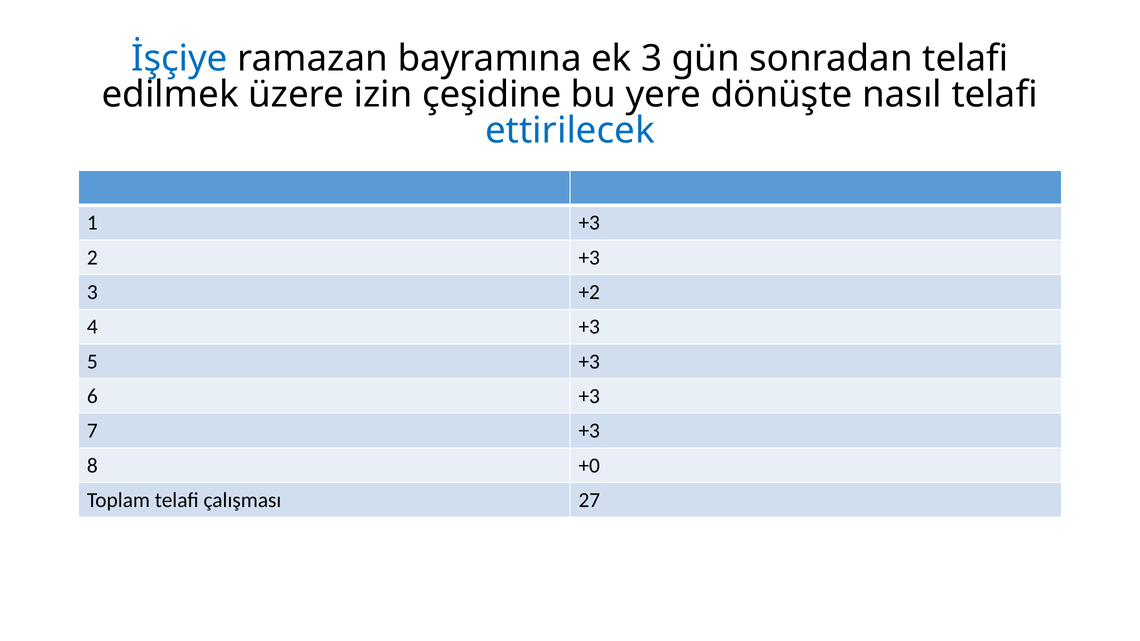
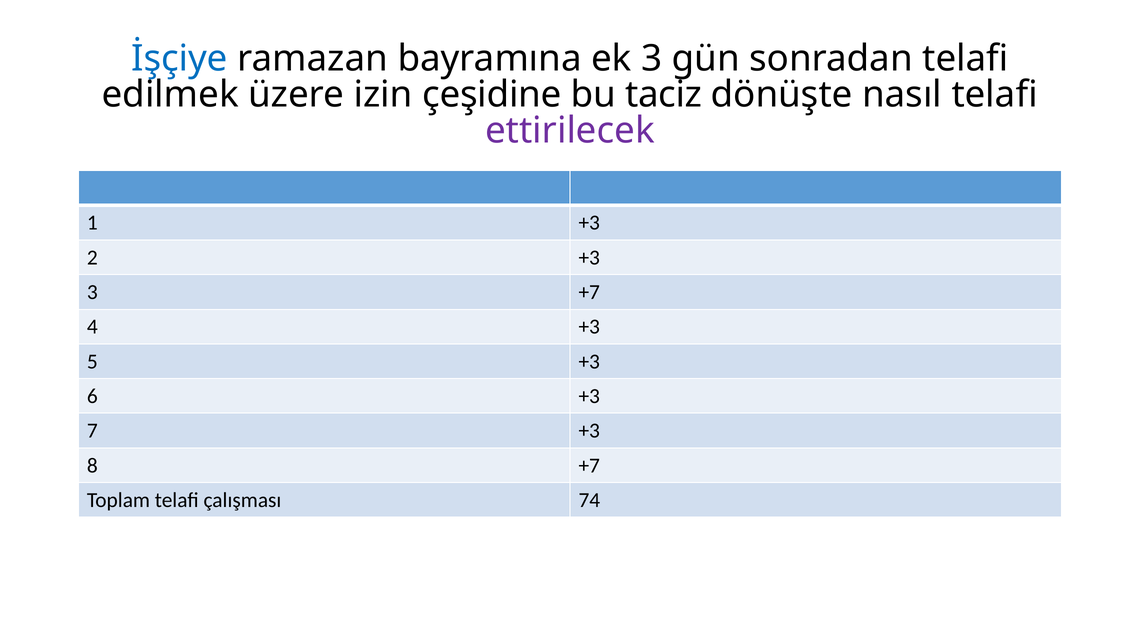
yere: yere -> taciz
ettirilecek colour: blue -> purple
3 +2: +2 -> +7
8 +0: +0 -> +7
27: 27 -> 74
